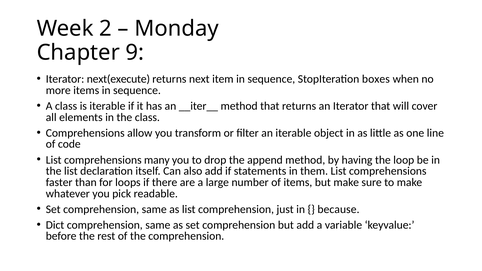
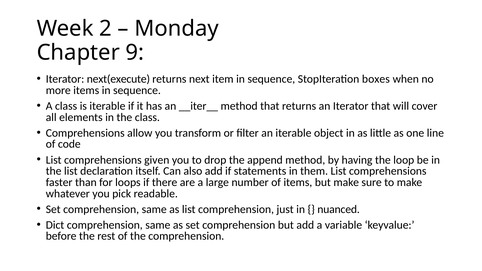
many: many -> given
because: because -> nuanced
